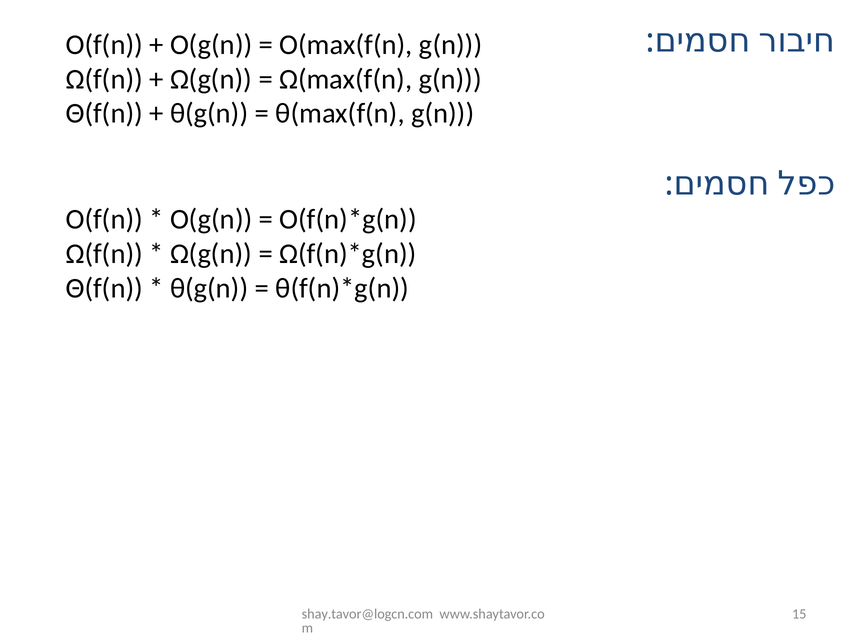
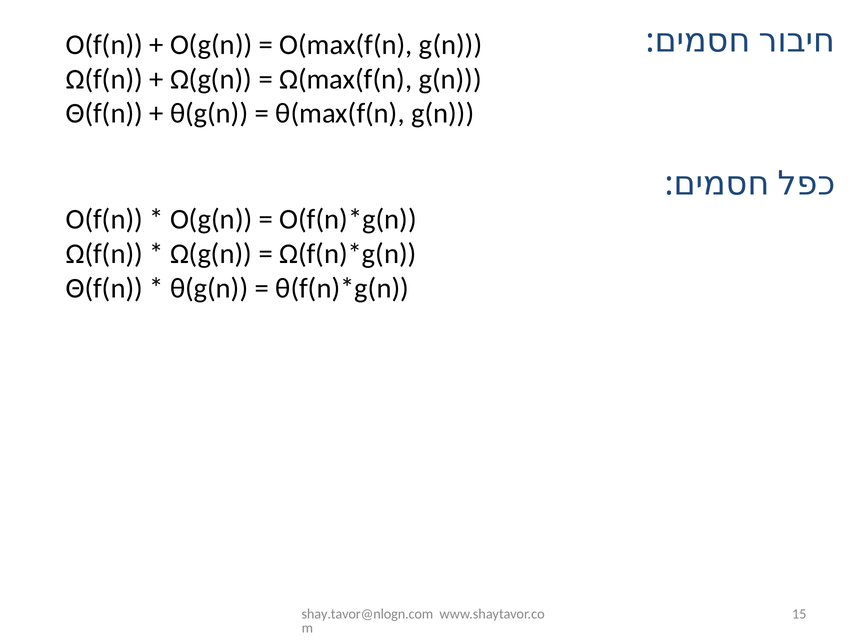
shay.tavor@logcn.com: shay.tavor@logcn.com -> shay.tavor@nlogn.com
